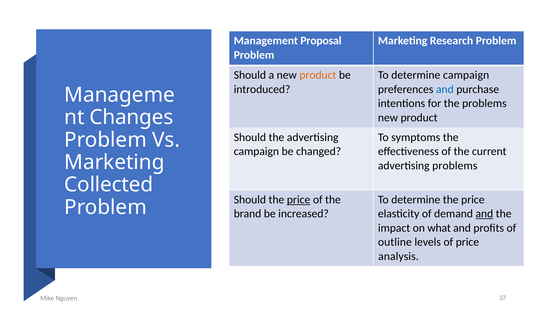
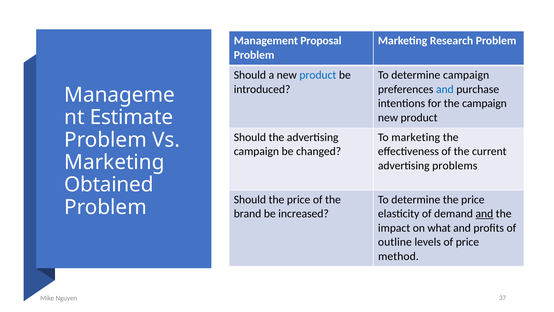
product at (318, 75) colour: orange -> blue
the problems: problems -> campaign
Changes: Changes -> Estimate
To symptoms: symptoms -> marketing
Collected: Collected -> Obtained
price at (299, 199) underline: present -> none
analysis: analysis -> method
